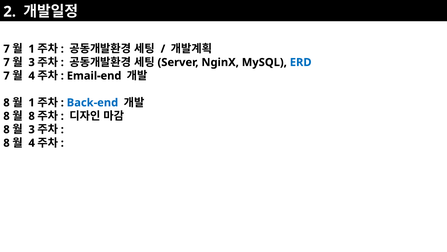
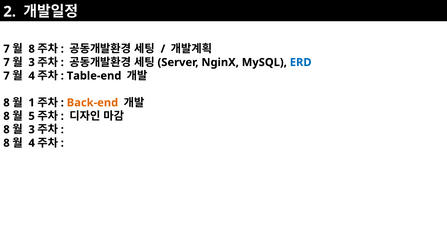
1 at (32, 49): 1 -> 8
Email-end: Email-end -> Table-end
Back-end colour: blue -> orange
8 at (32, 116): 8 -> 5
